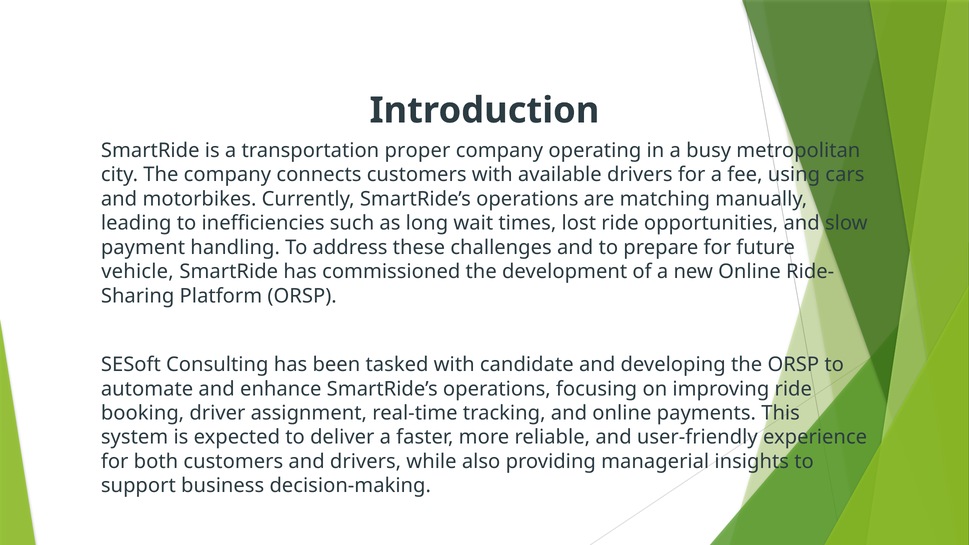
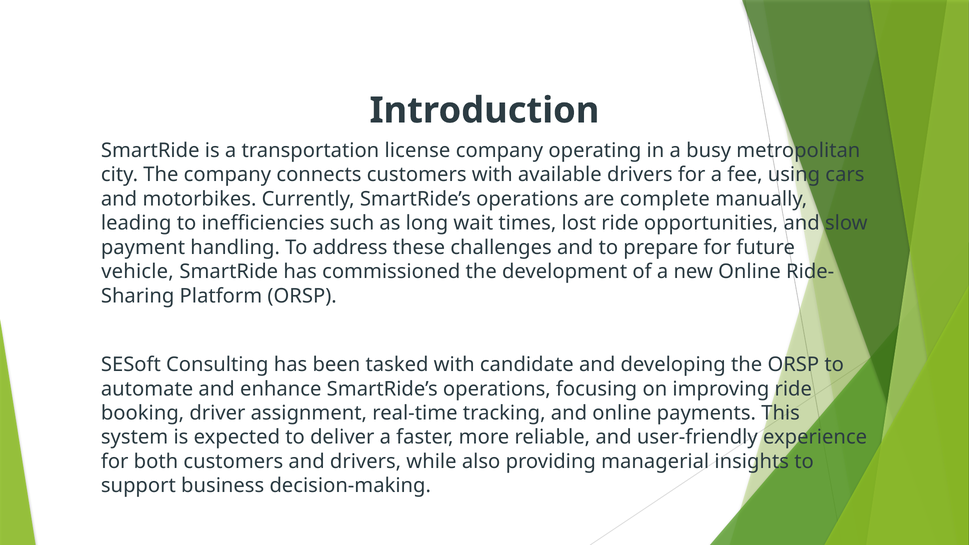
proper: proper -> license
matching: matching -> complete
